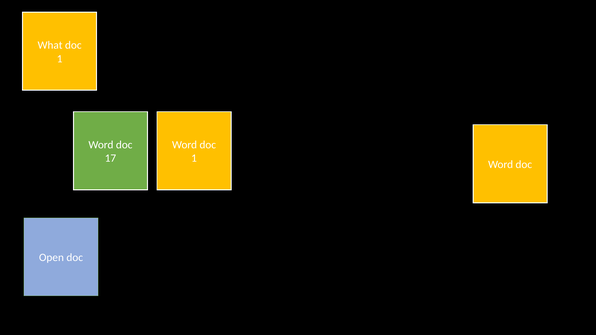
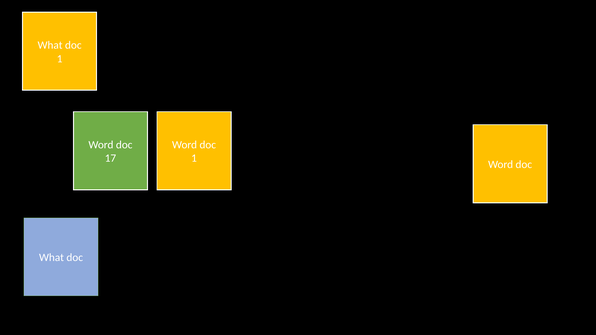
Open at (51, 258): Open -> What
